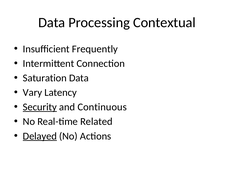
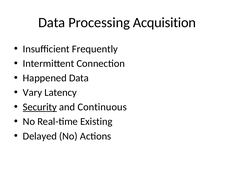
Contextual: Contextual -> Acquisition
Saturation: Saturation -> Happened
Related: Related -> Existing
Delayed underline: present -> none
